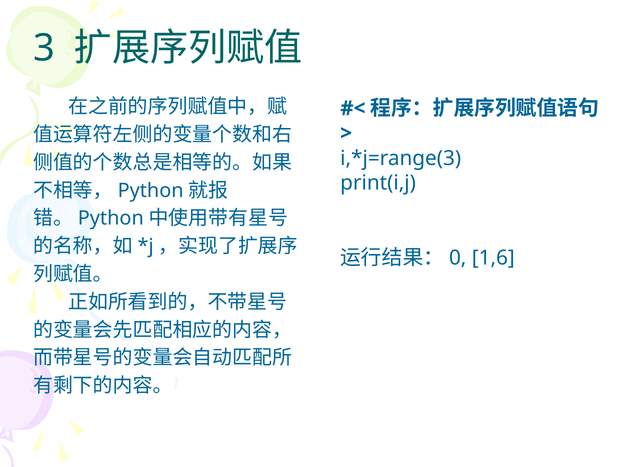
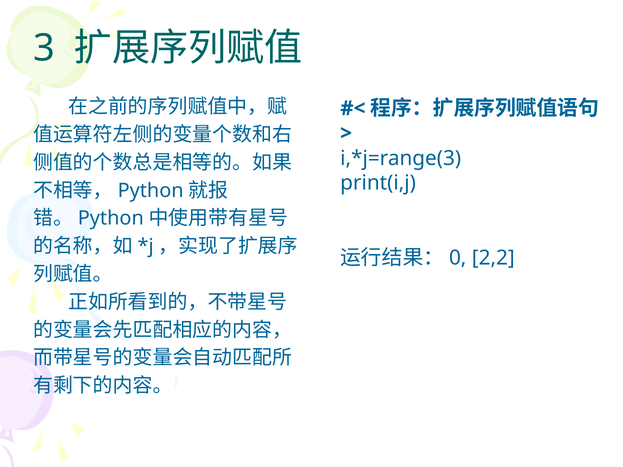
1,6: 1,6 -> 2,2
